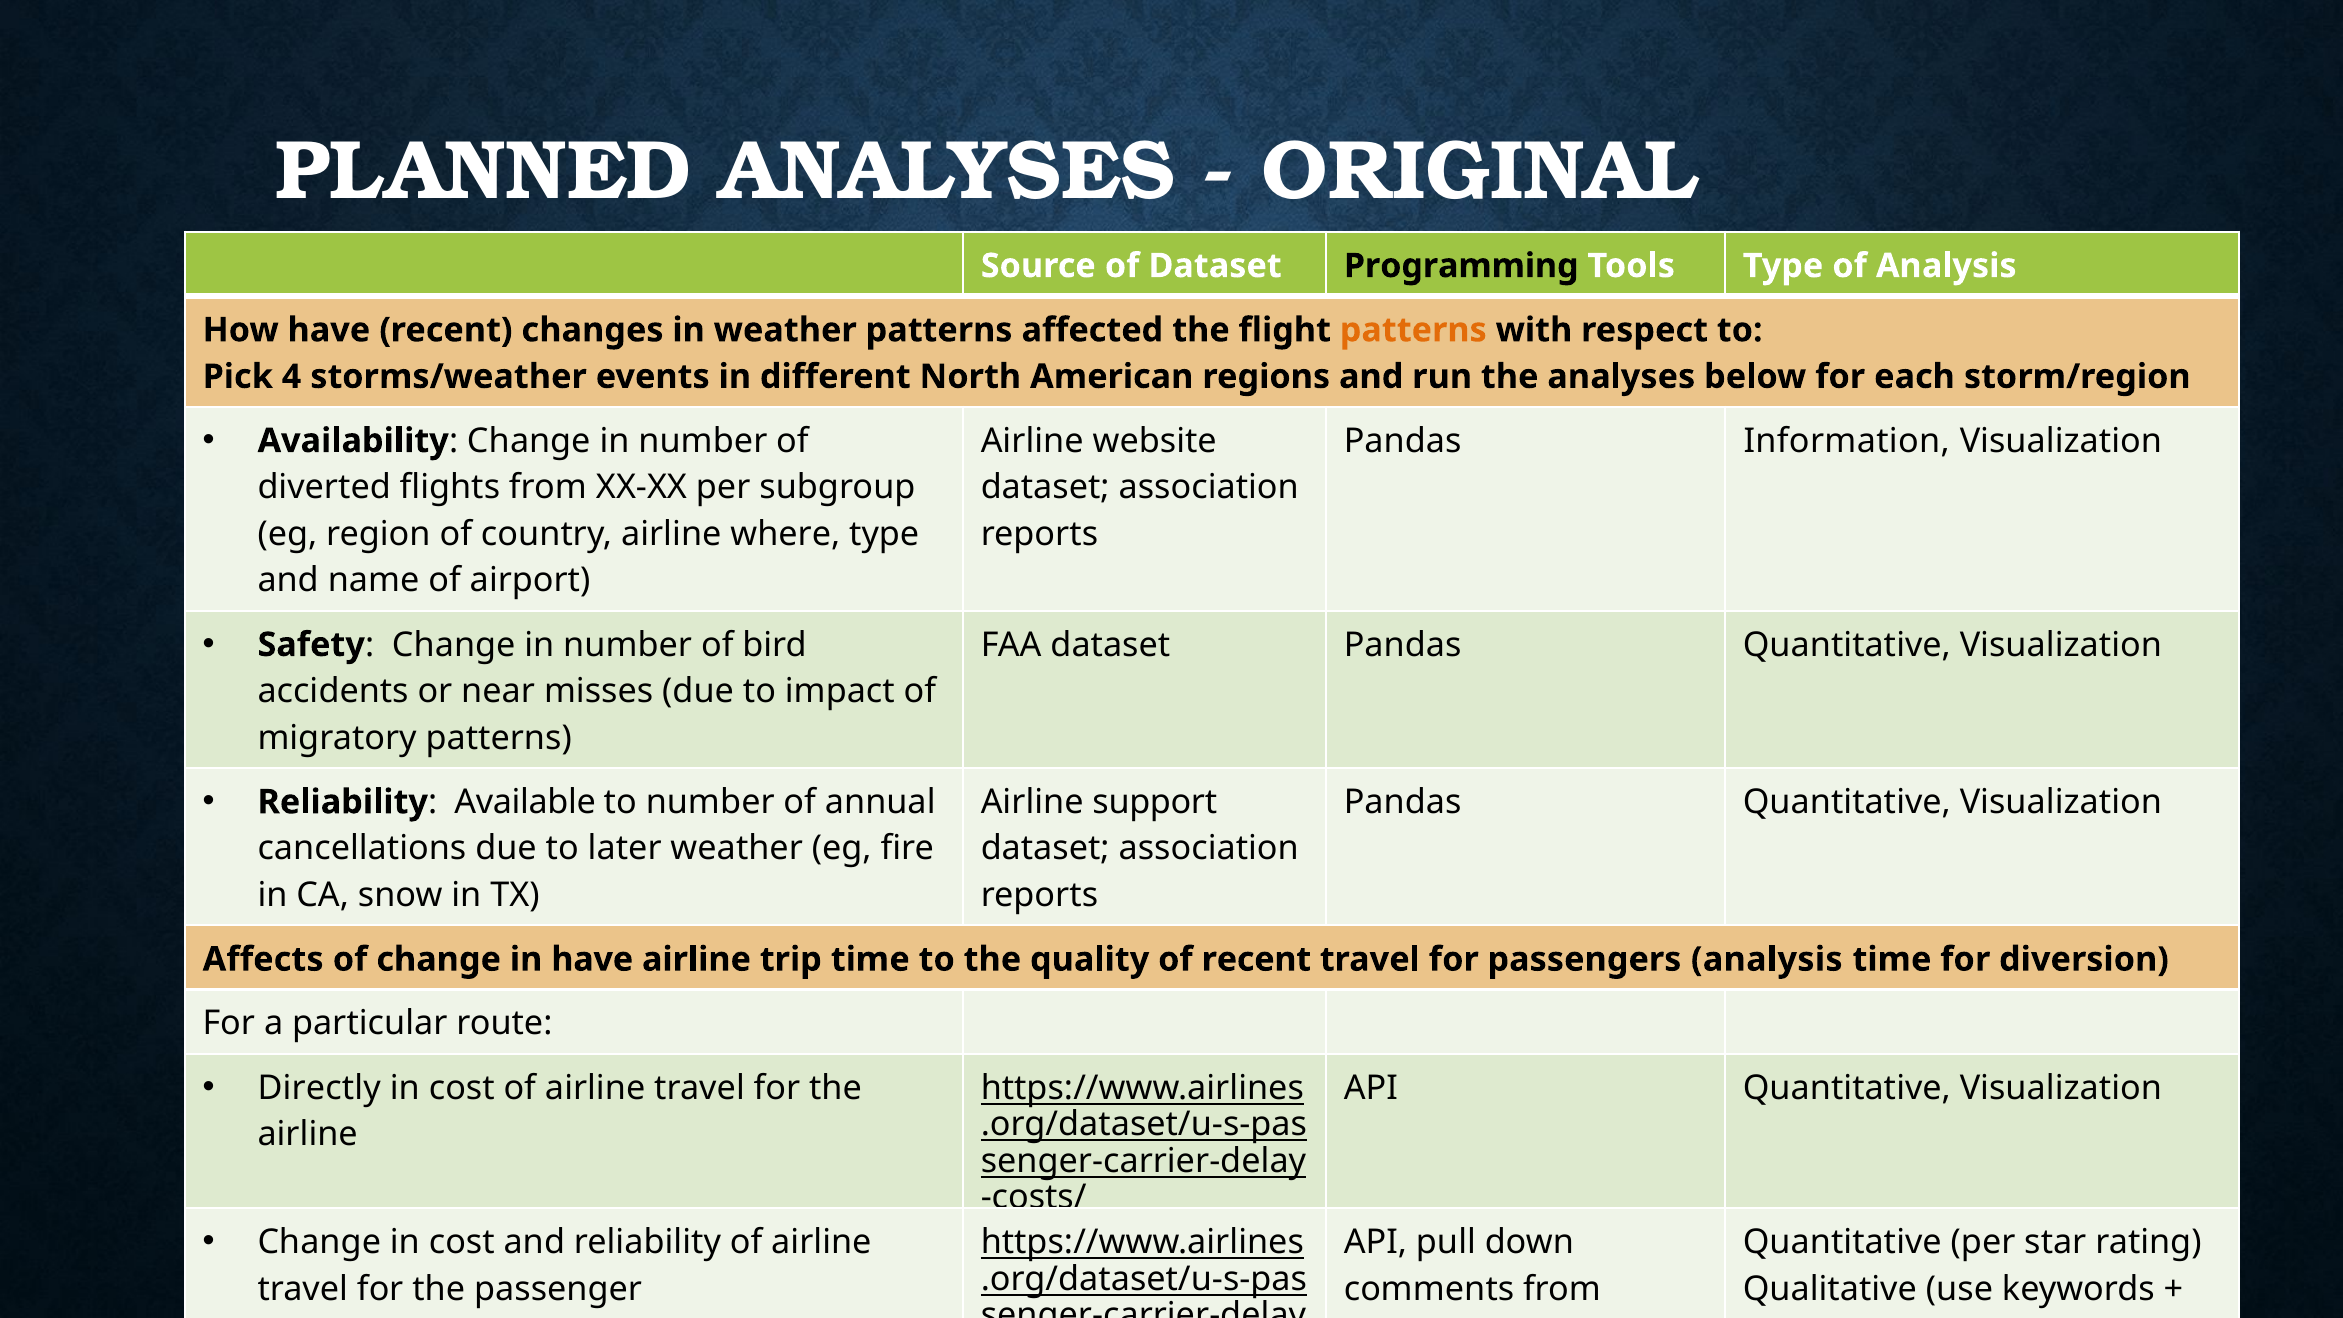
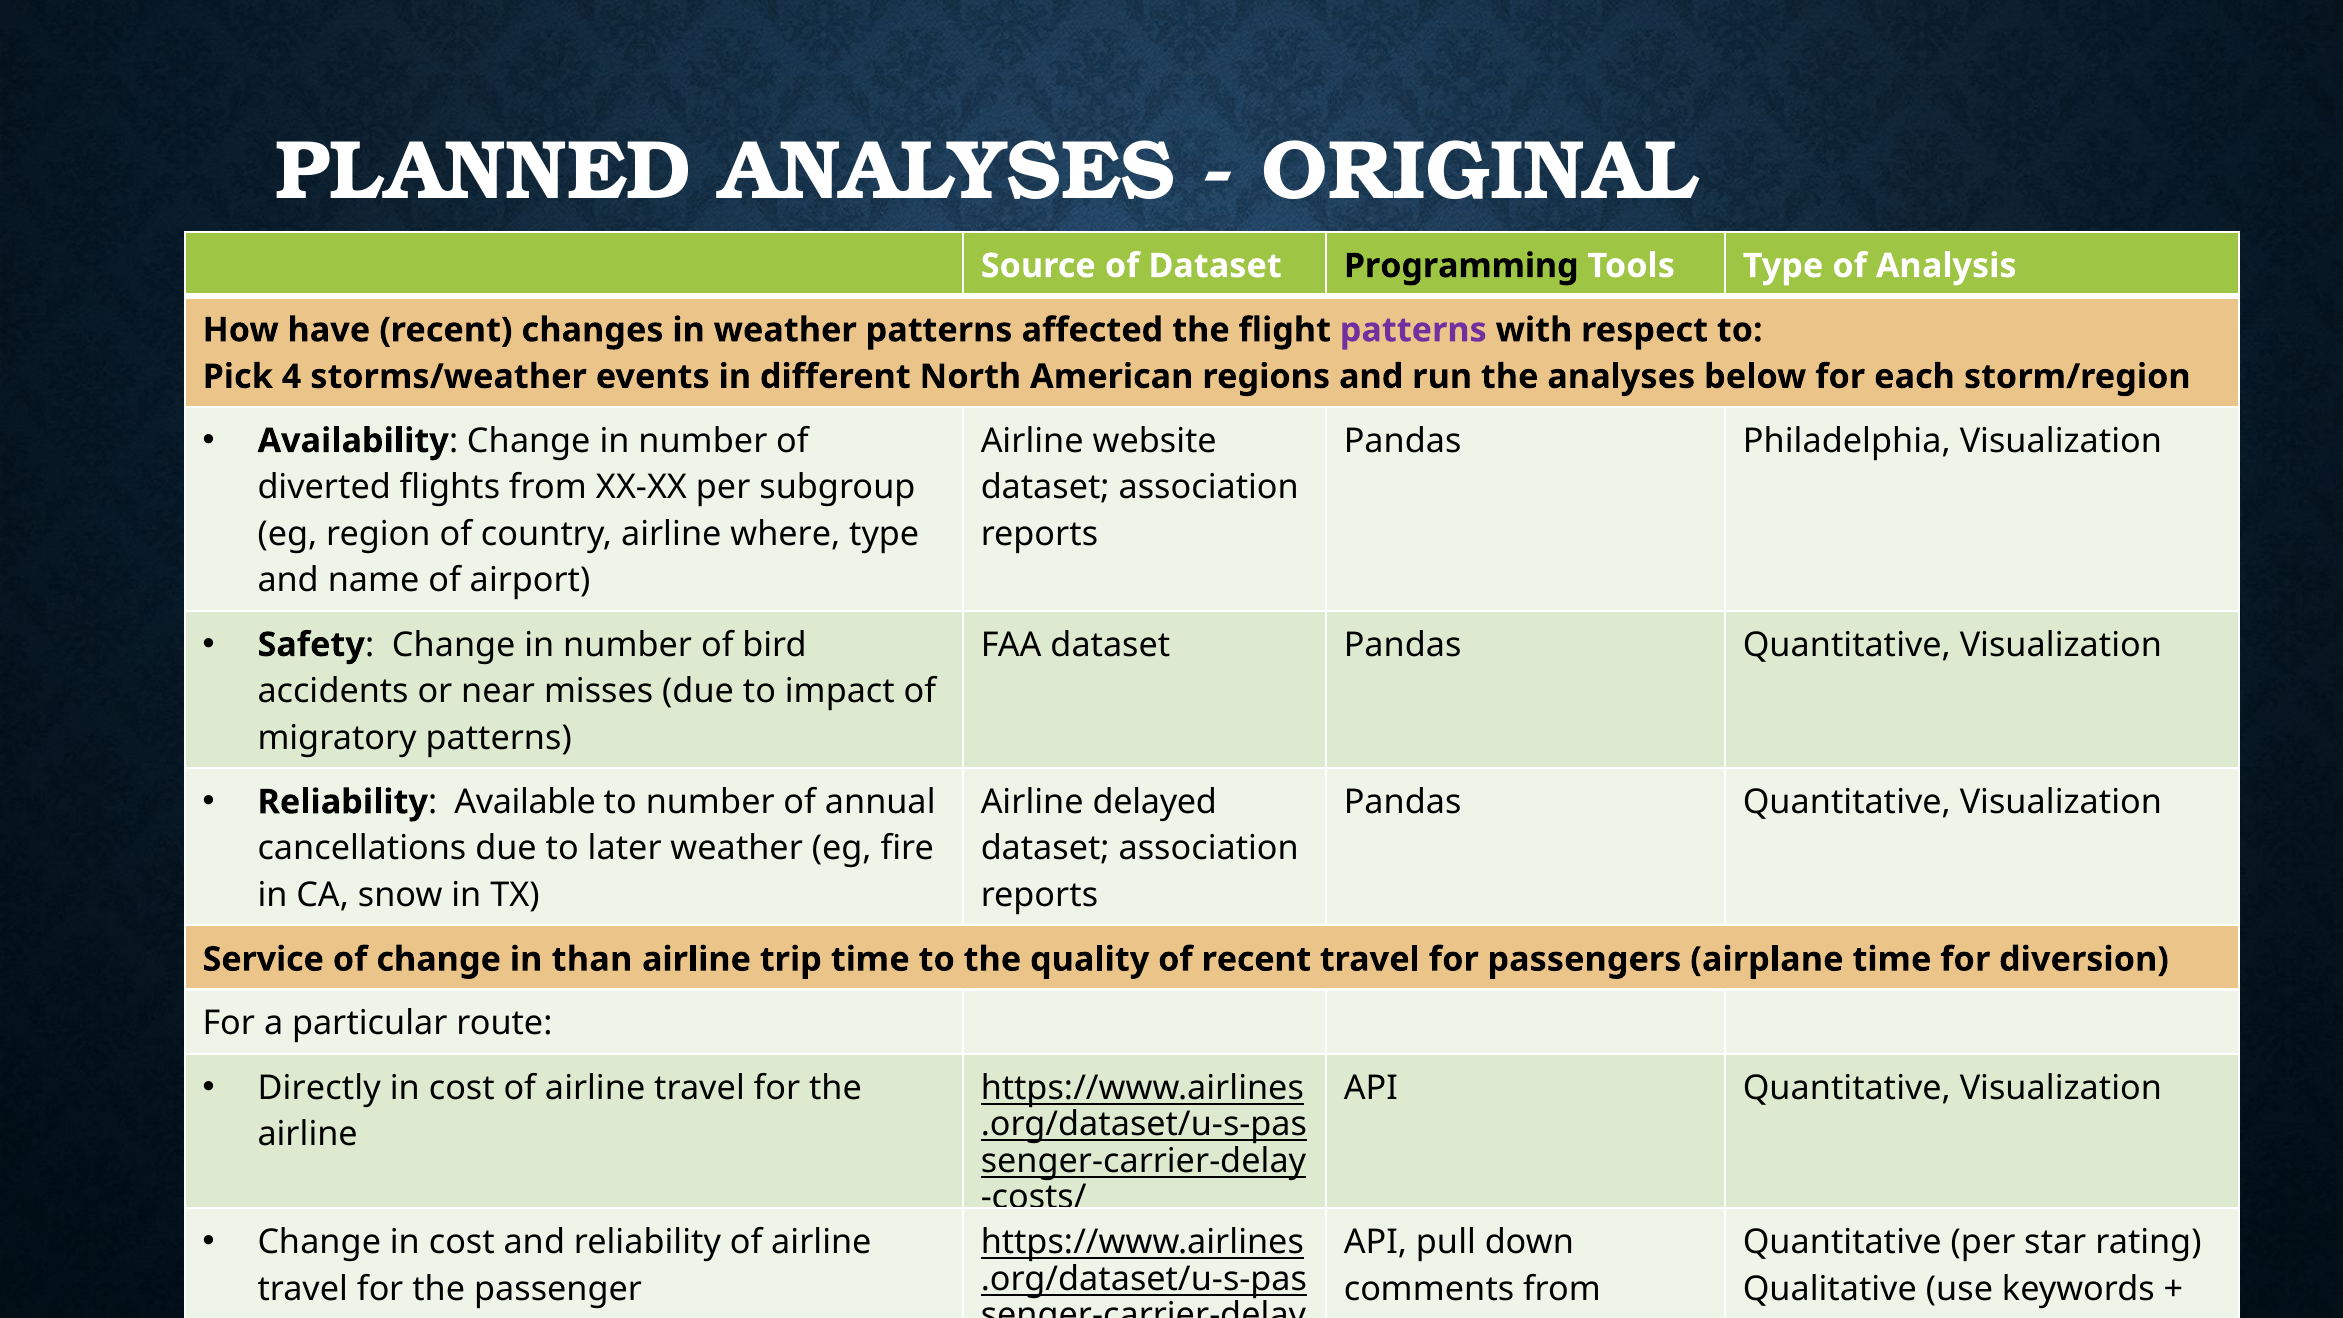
patterns at (1413, 330) colour: orange -> purple
Information: Information -> Philadelphia
support: support -> delayed
Affects: Affects -> Service
in have: have -> than
passengers analysis: analysis -> airplane
